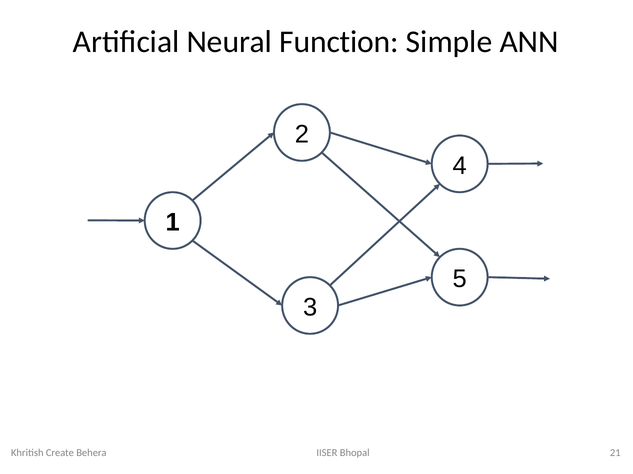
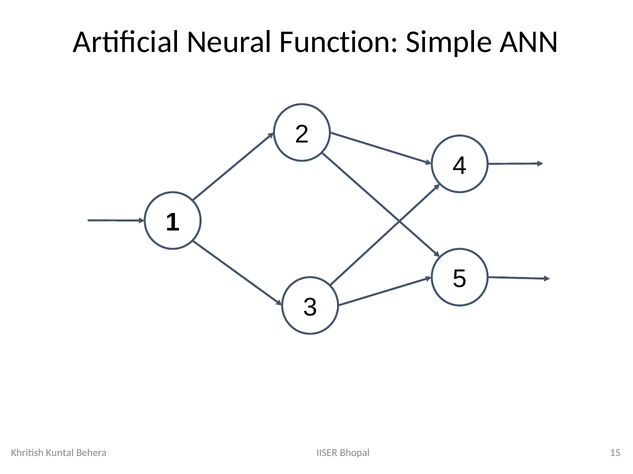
21: 21 -> 15
Create: Create -> Kuntal
